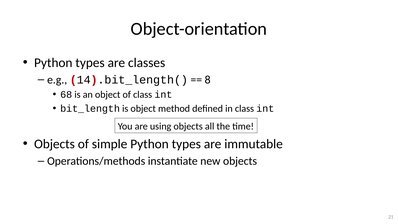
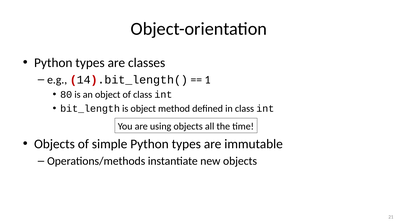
8: 8 -> 1
68: 68 -> 80
